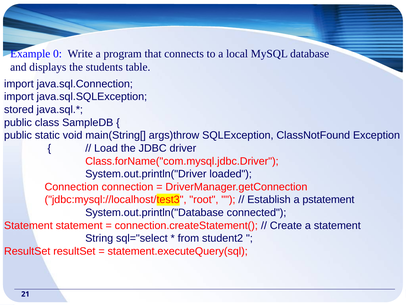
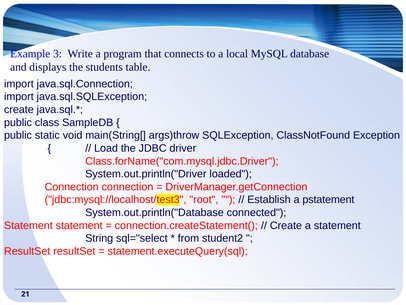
0: 0 -> 3
stored at (19, 109): stored -> create
